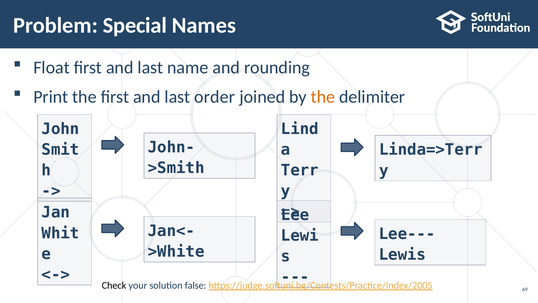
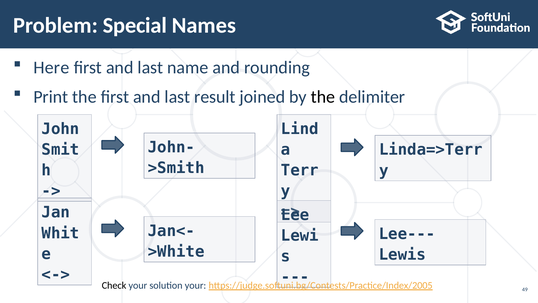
Float: Float -> Here
order: order -> result
the at (323, 97) colour: orange -> black
solution false: false -> your
